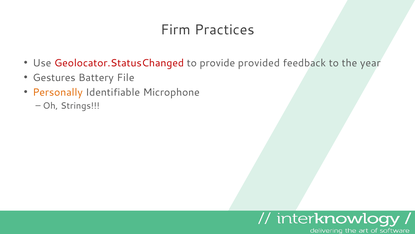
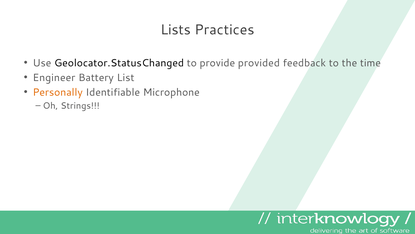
Firm: Firm -> Lists
Geolocator.StatusChanged colour: red -> black
year: year -> time
Gestures: Gestures -> Engineer
File: File -> List
